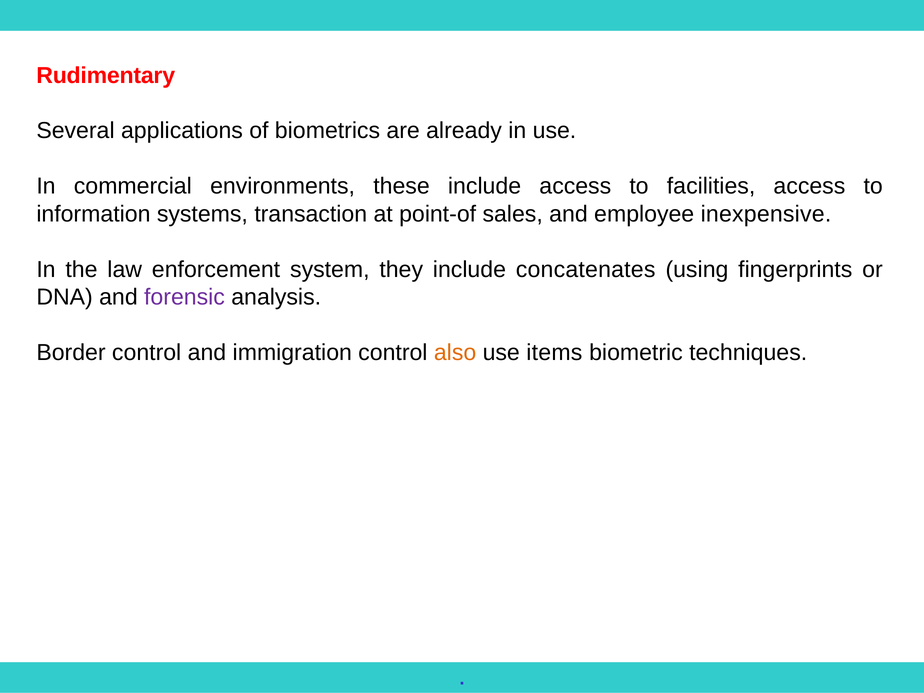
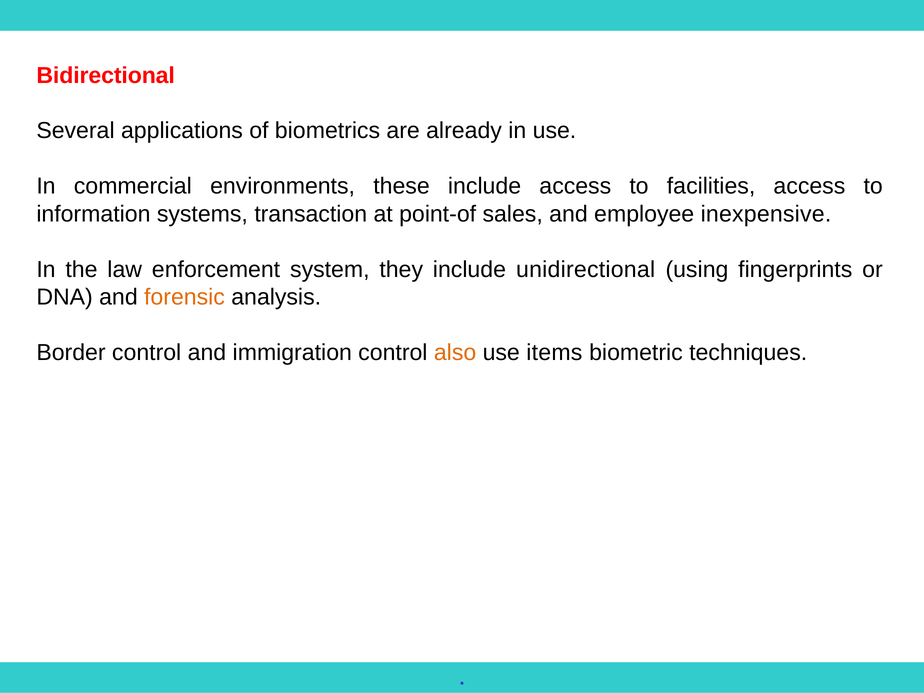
Rudimentary: Rudimentary -> Bidirectional
concatenates: concatenates -> unidirectional
forensic colour: purple -> orange
